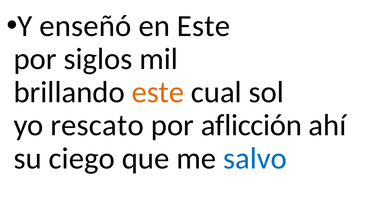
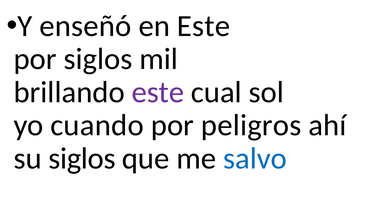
este at (158, 92) colour: orange -> purple
rescato: rescato -> cuando
aflicción: aflicción -> peligros
su ciego: ciego -> siglos
